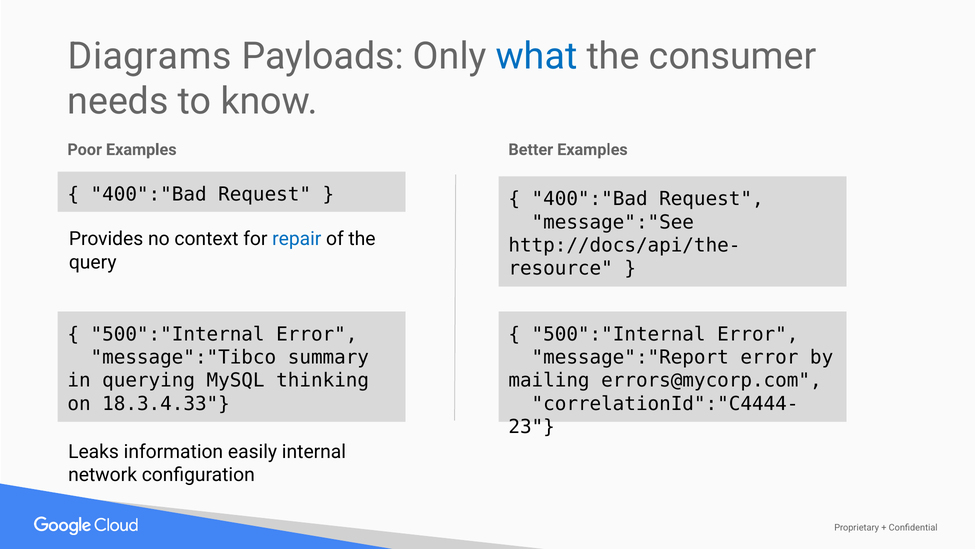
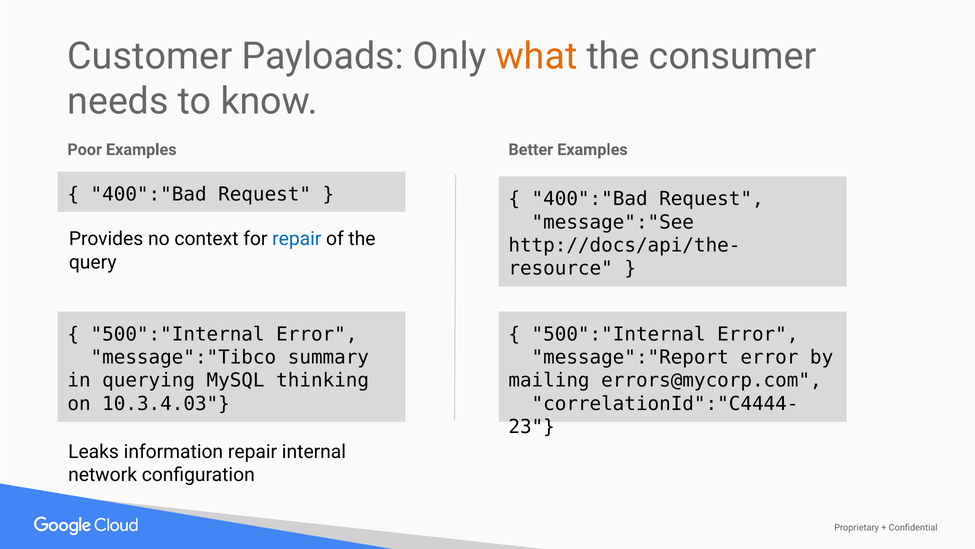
Diagrams: Diagrams -> Customer
what colour: blue -> orange
18.3.4.33: 18.3.4.33 -> 10.3.4.03
information easily: easily -> repair
